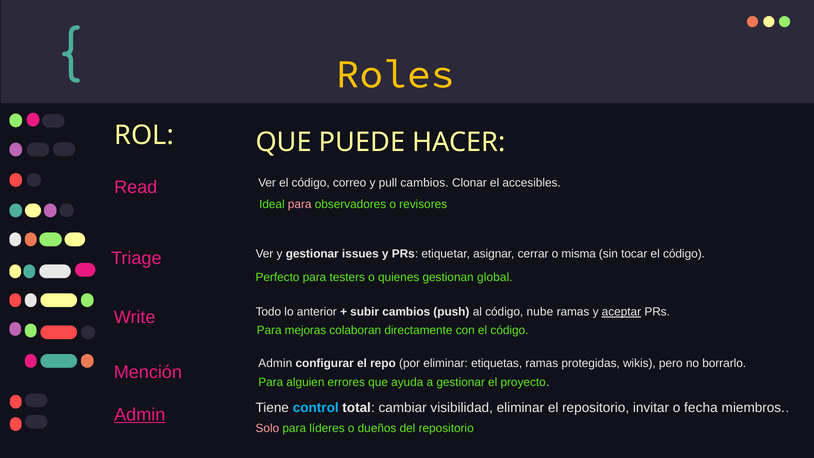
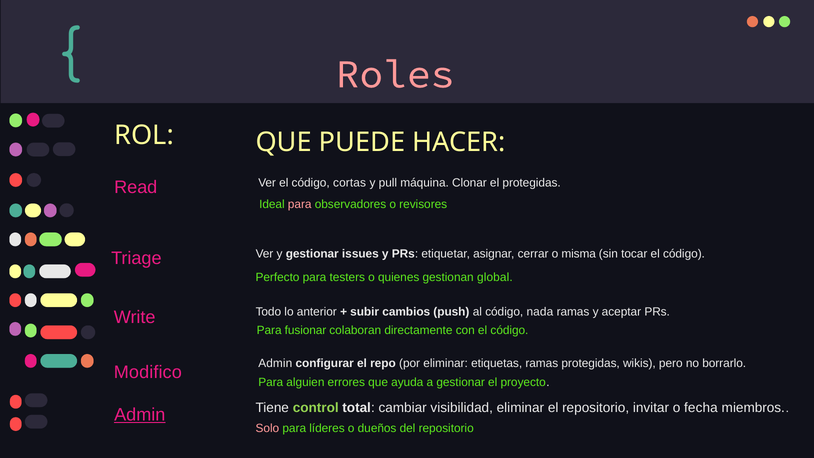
Roles colour: yellow -> pink
correo: correo -> cortas
pull cambios: cambios -> máquina
el accesibles: accesibles -> protegidas
nube: nube -> nada
aceptar underline: present -> none
mejoras: mejoras -> fusionar
Mención: Mención -> Modifico
control colour: light blue -> light green
